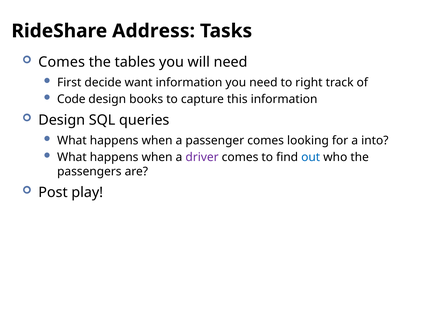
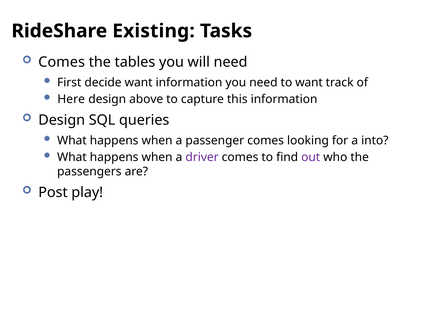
Address: Address -> Existing
to right: right -> want
Code: Code -> Here
books: books -> above
out colour: blue -> purple
